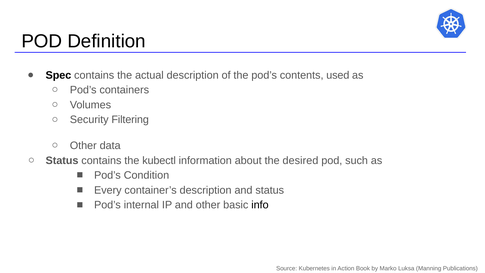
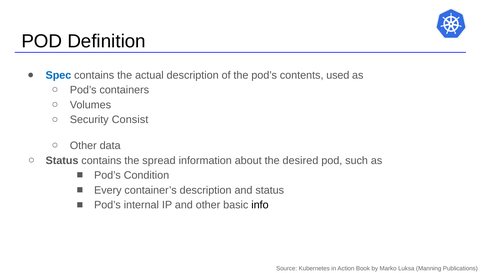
Spec colour: black -> blue
Filtering: Filtering -> Consist
kubectl: kubectl -> spread
